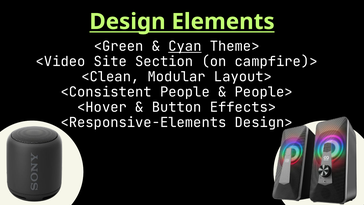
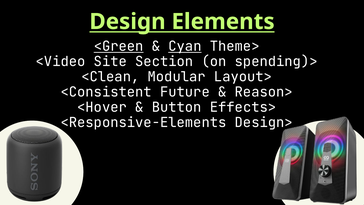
<Green underline: none -> present
campfire)>: campfire)> -> spending)>
People: People -> Future
People>: People> -> Reason>
